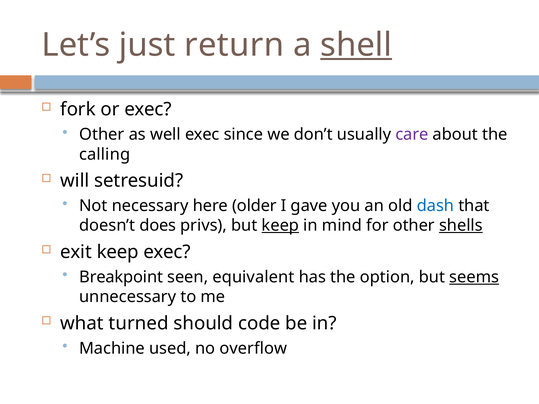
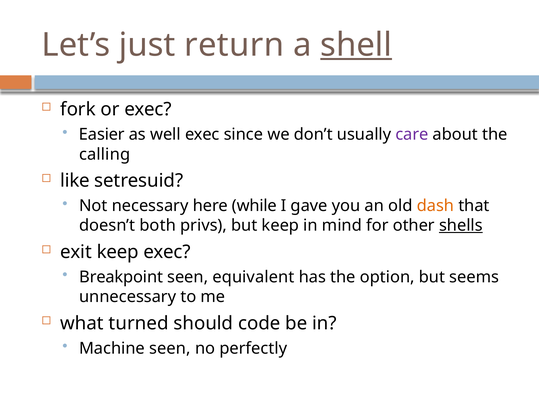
Other at (102, 135): Other -> Easier
will: will -> like
older: older -> while
dash colour: blue -> orange
does: does -> both
keep at (280, 226) underline: present -> none
seems underline: present -> none
Machine used: used -> seen
overflow: overflow -> perfectly
